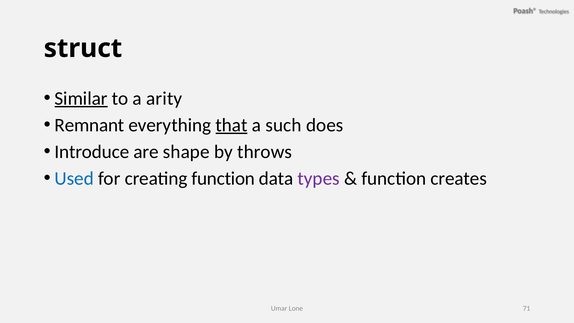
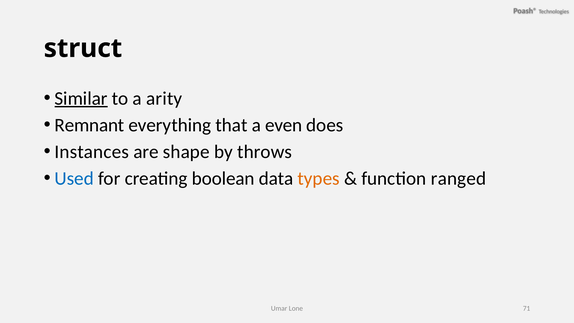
that underline: present -> none
such: such -> even
Introduce: Introduce -> Instances
creating function: function -> boolean
types colour: purple -> orange
creates: creates -> ranged
